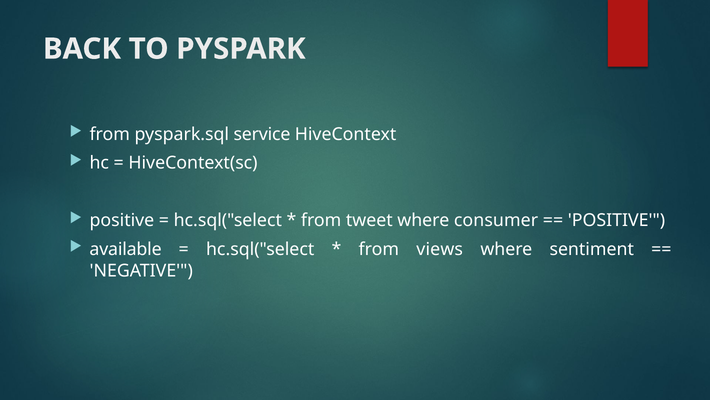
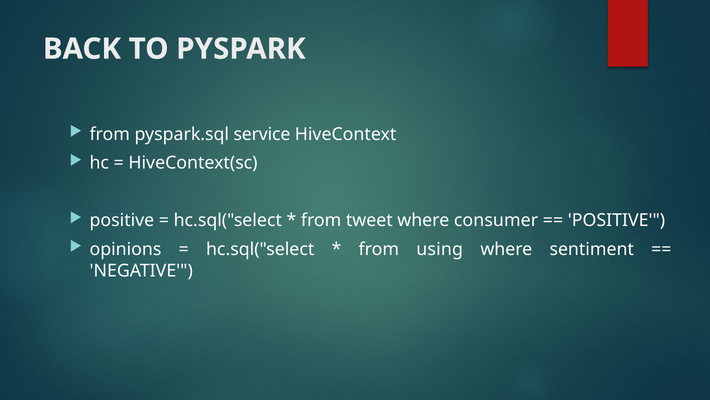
available: available -> opinions
views: views -> using
